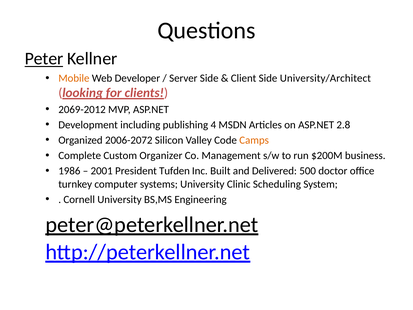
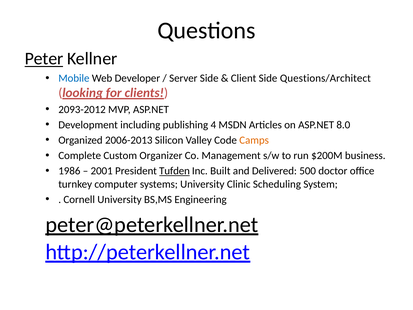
Mobile colour: orange -> blue
University/Architect: University/Architect -> Questions/Architect
2069-2012: 2069-2012 -> 2093-2012
2.8: 2.8 -> 8.0
2006-2072: 2006-2072 -> 2006-2013
Tufden underline: none -> present
